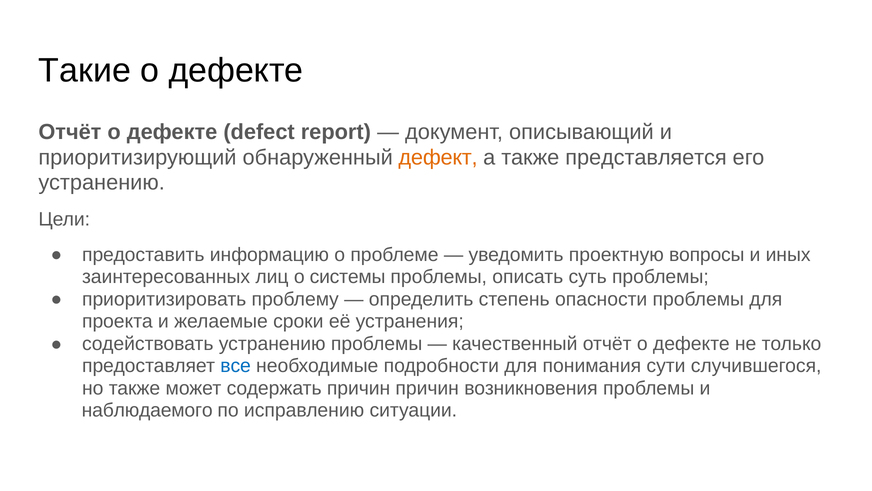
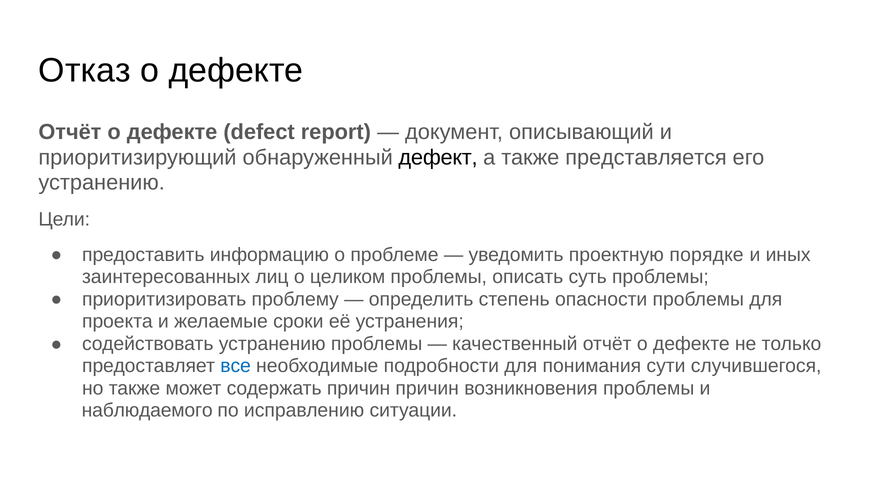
Такие: Такие -> Отказ
дефект colour: orange -> black
вопросы: вопросы -> порядке
системы: системы -> целиком
